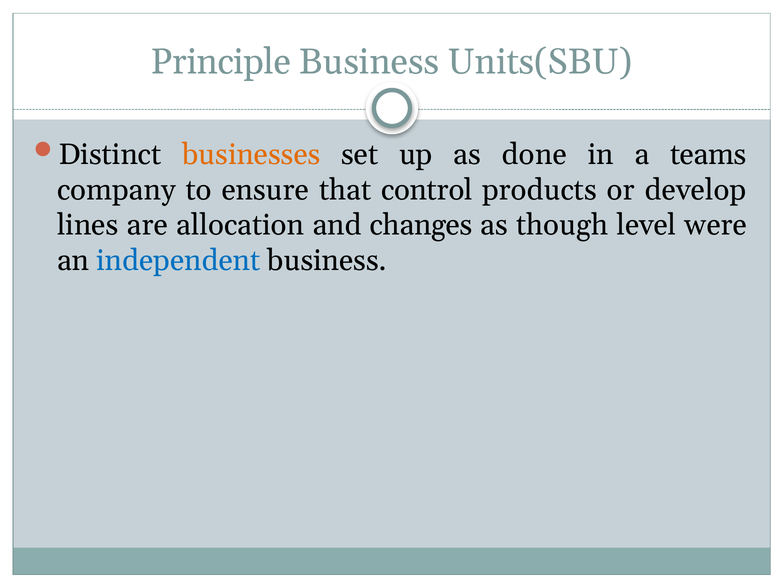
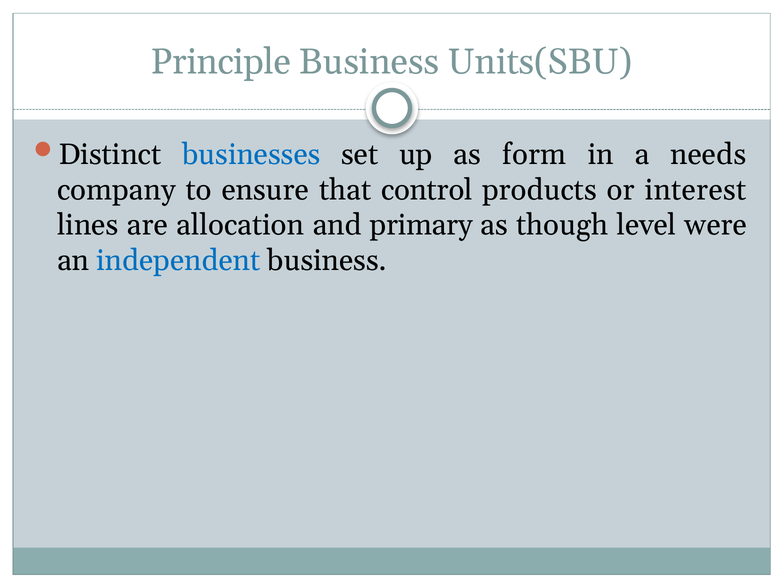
businesses colour: orange -> blue
done: done -> form
teams: teams -> needs
develop: develop -> interest
changes: changes -> primary
